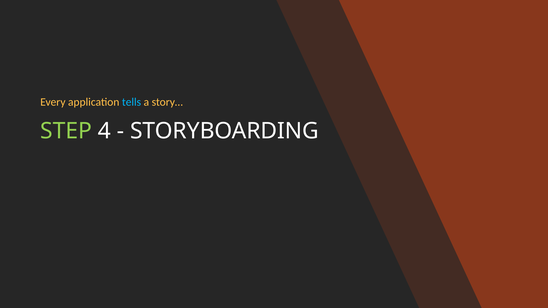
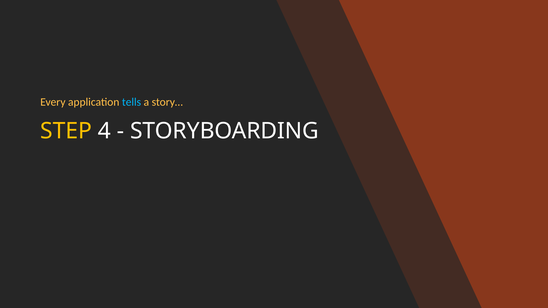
STEP colour: light green -> yellow
